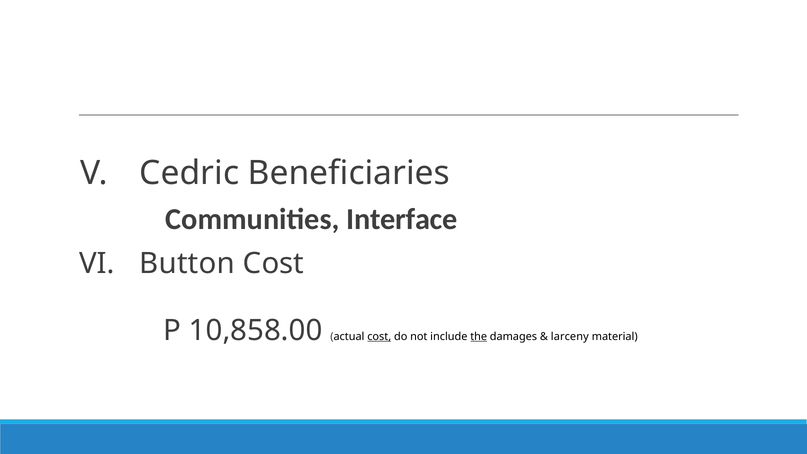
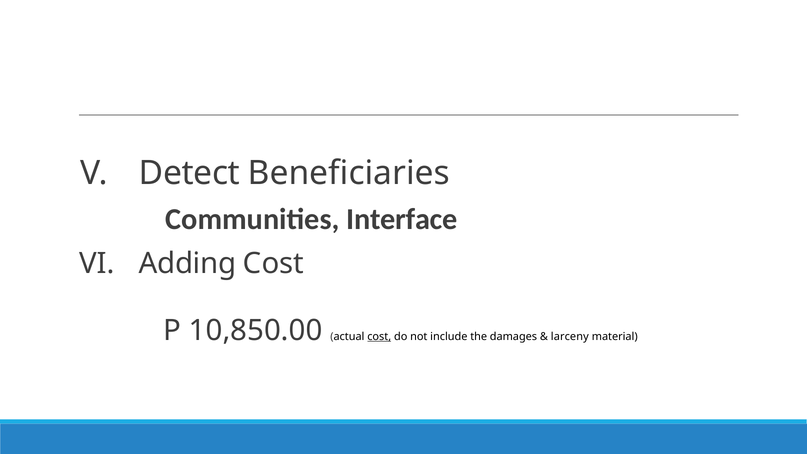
Cedric: Cedric -> Detect
Button: Button -> Adding
10,858.00: 10,858.00 -> 10,850.00
the underline: present -> none
